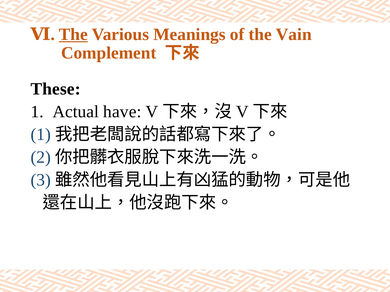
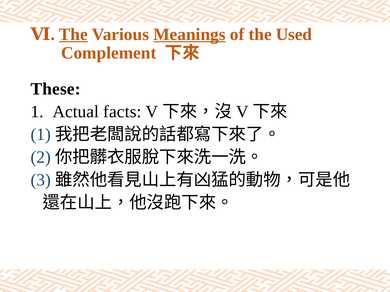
Meanings underline: none -> present
Vain: Vain -> Used
have: have -> facts
